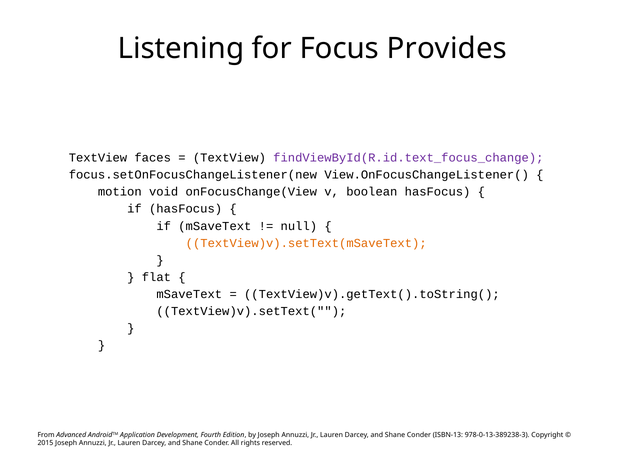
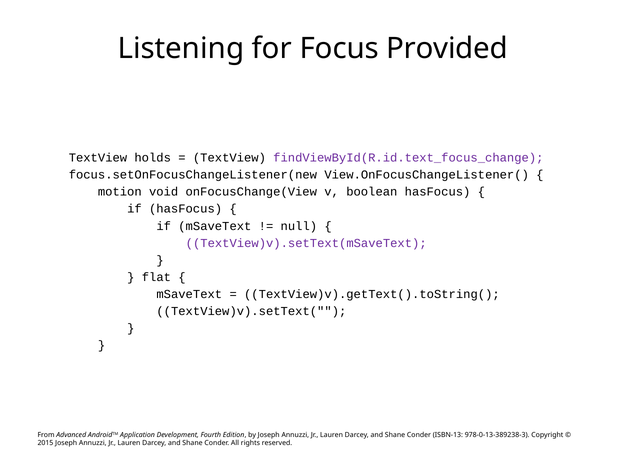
Provides: Provides -> Provided
faces: faces -> holds
TextView)v).setText(mSaveText colour: orange -> purple
